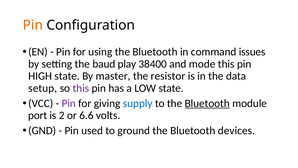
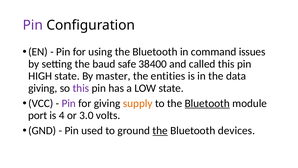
Pin at (33, 25) colour: orange -> purple
play: play -> safe
mode: mode -> called
resistor: resistor -> entities
setup at (43, 88): setup -> giving
supply colour: blue -> orange
2: 2 -> 4
6.6: 6.6 -> 3.0
the at (160, 130) underline: none -> present
